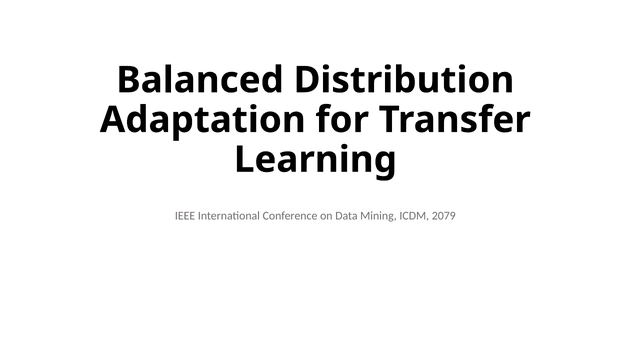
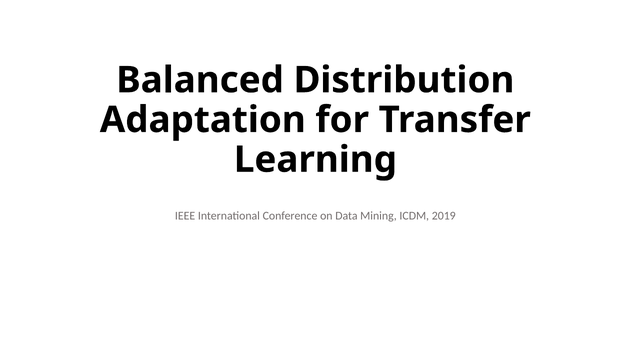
2079: 2079 -> 2019
